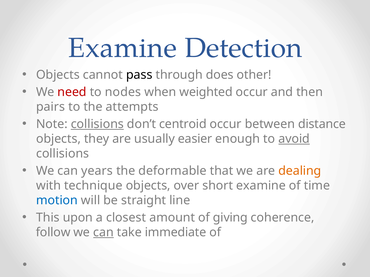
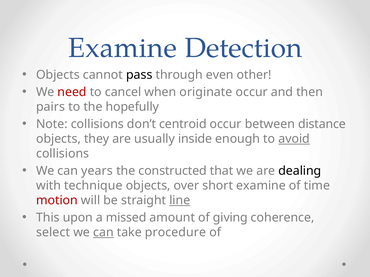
does: does -> even
nodes: nodes -> cancel
weighted: weighted -> originate
attempts: attempts -> hopefully
collisions at (97, 124) underline: present -> none
easier: easier -> inside
deformable: deformable -> constructed
dealing colour: orange -> black
motion colour: blue -> red
line underline: none -> present
closest: closest -> missed
follow: follow -> select
immediate: immediate -> procedure
